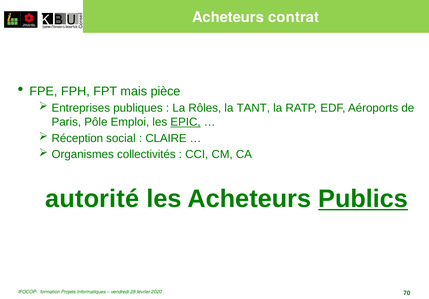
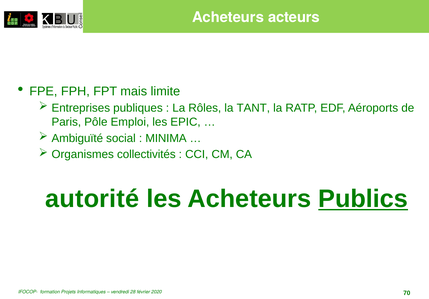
contrat: contrat -> acteurs
pièce: pièce -> limite
EPIC underline: present -> none
Réception: Réception -> Ambiguïté
CLAIRE: CLAIRE -> MINIMA
